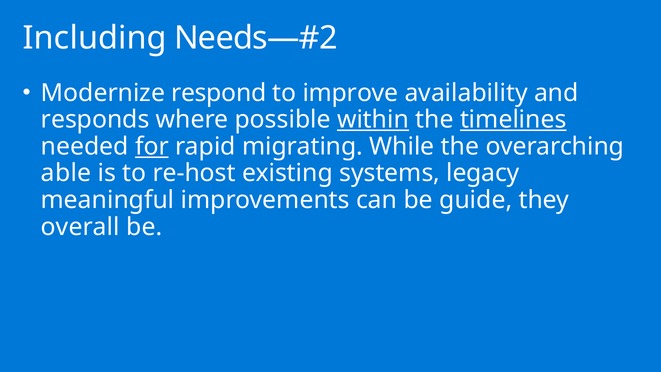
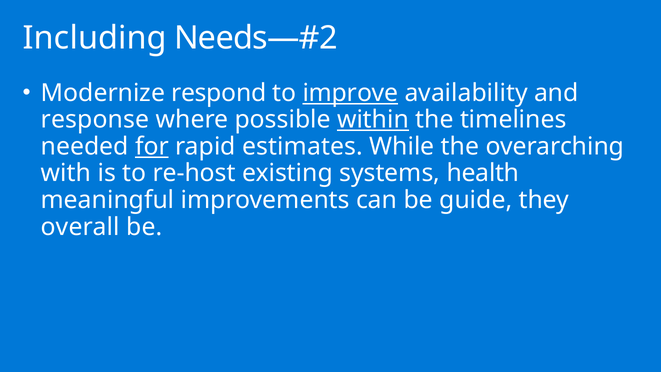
improve underline: none -> present
responds: responds -> response
timelines underline: present -> none
migrating: migrating -> estimates
able: able -> with
legacy: legacy -> health
